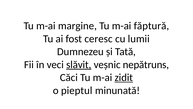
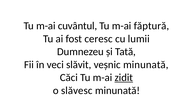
margine: margine -> cuvântul
slăvit underline: present -> none
veșnic nepătruns: nepătruns -> minunată
pieptul: pieptul -> slăvesc
